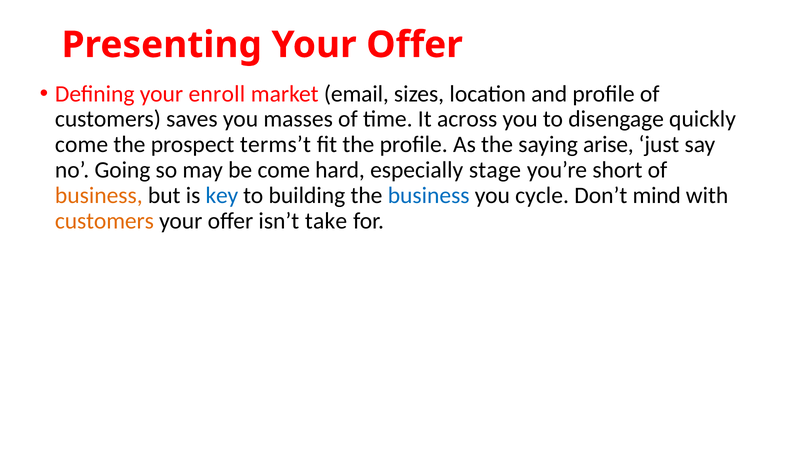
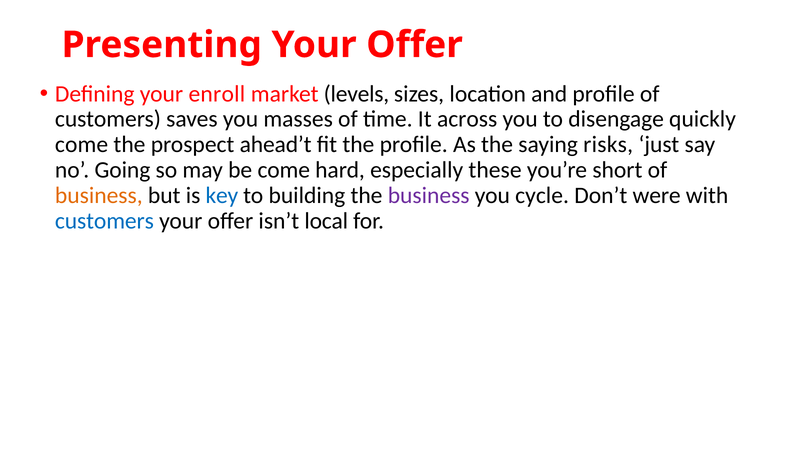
email: email -> levels
terms’t: terms’t -> ahead’t
arise: arise -> risks
stage: stage -> these
business at (429, 196) colour: blue -> purple
mind: mind -> were
customers at (104, 221) colour: orange -> blue
take: take -> local
